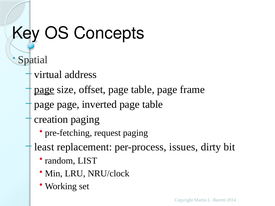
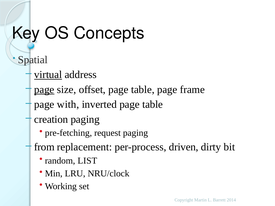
virtual underline: none -> present
page page: page -> with
least: least -> from
issues: issues -> driven
